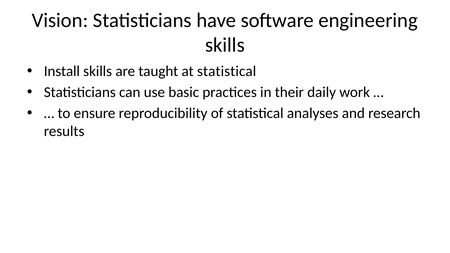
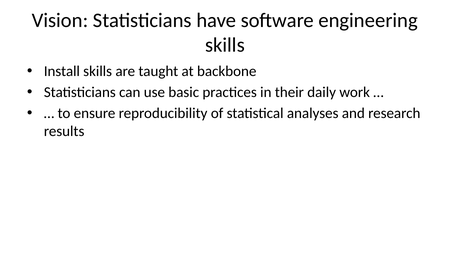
at statistical: statistical -> backbone
